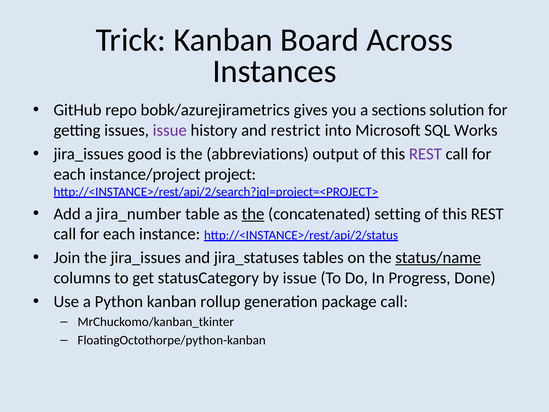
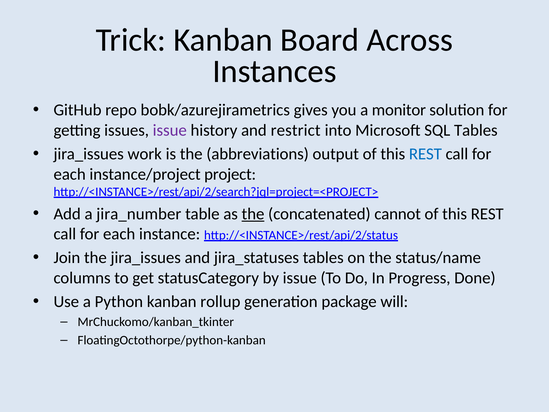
sections: sections -> monitor
SQL Works: Works -> Tables
good: good -> work
REST at (425, 154) colour: purple -> blue
setting: setting -> cannot
status/name underline: present -> none
package call: call -> will
